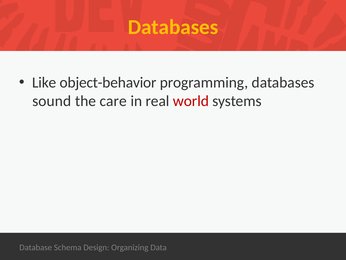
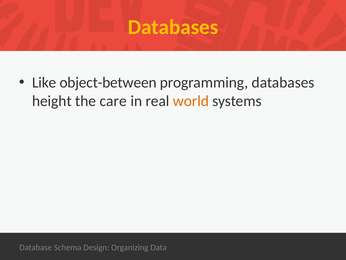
object-behavior: object-behavior -> object-between
sound: sound -> height
world colour: red -> orange
